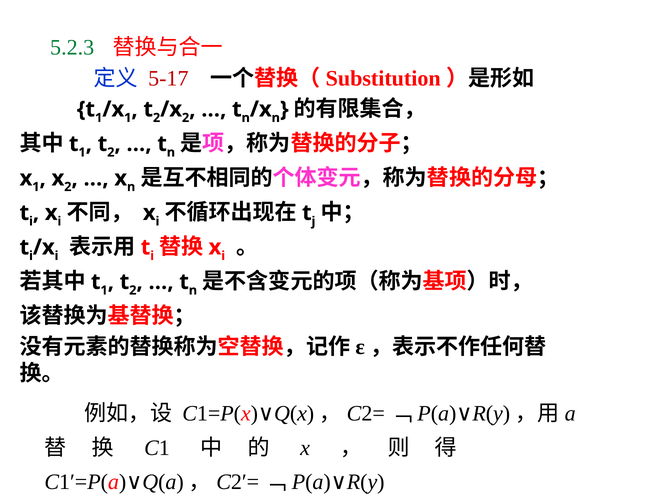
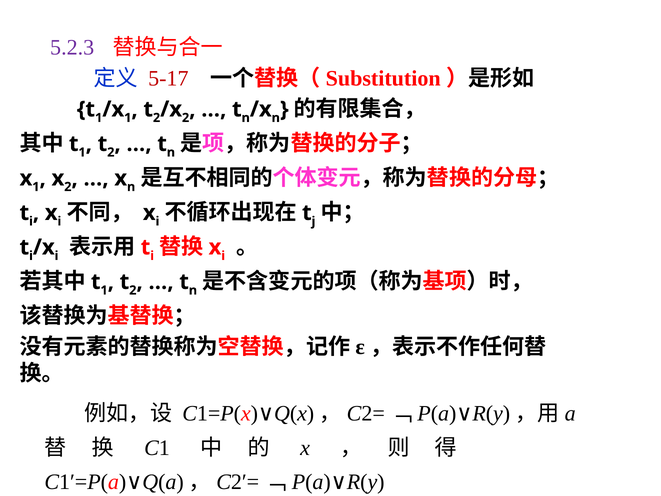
5.2.3 colour: green -> purple
